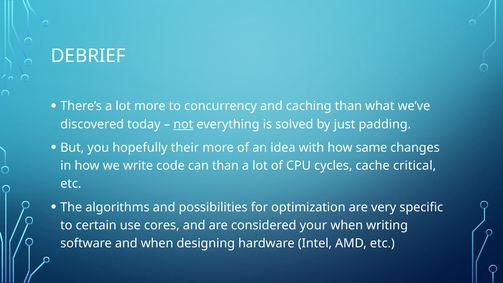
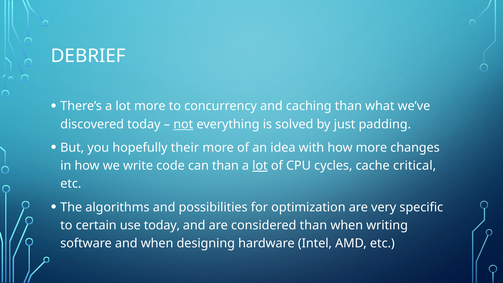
how same: same -> more
lot at (260, 166) underline: none -> present
use cores: cores -> today
considered your: your -> than
